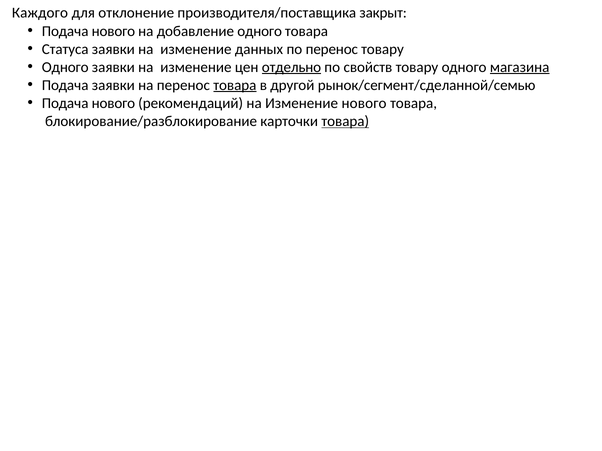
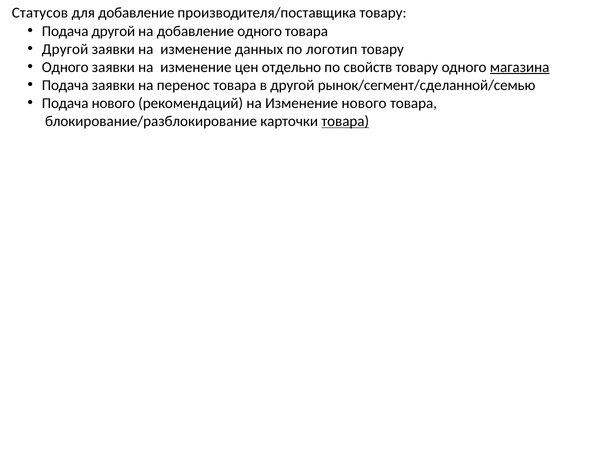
Каждого: Каждого -> Статусов
для отклонение: отклонение -> добавление
производителя/поставщика закрыт: закрыт -> товару
нового at (113, 31): нового -> другой
Статуса at (65, 49): Статуса -> Другой
по перенос: перенос -> логотип
отдельно underline: present -> none
товара at (235, 85) underline: present -> none
